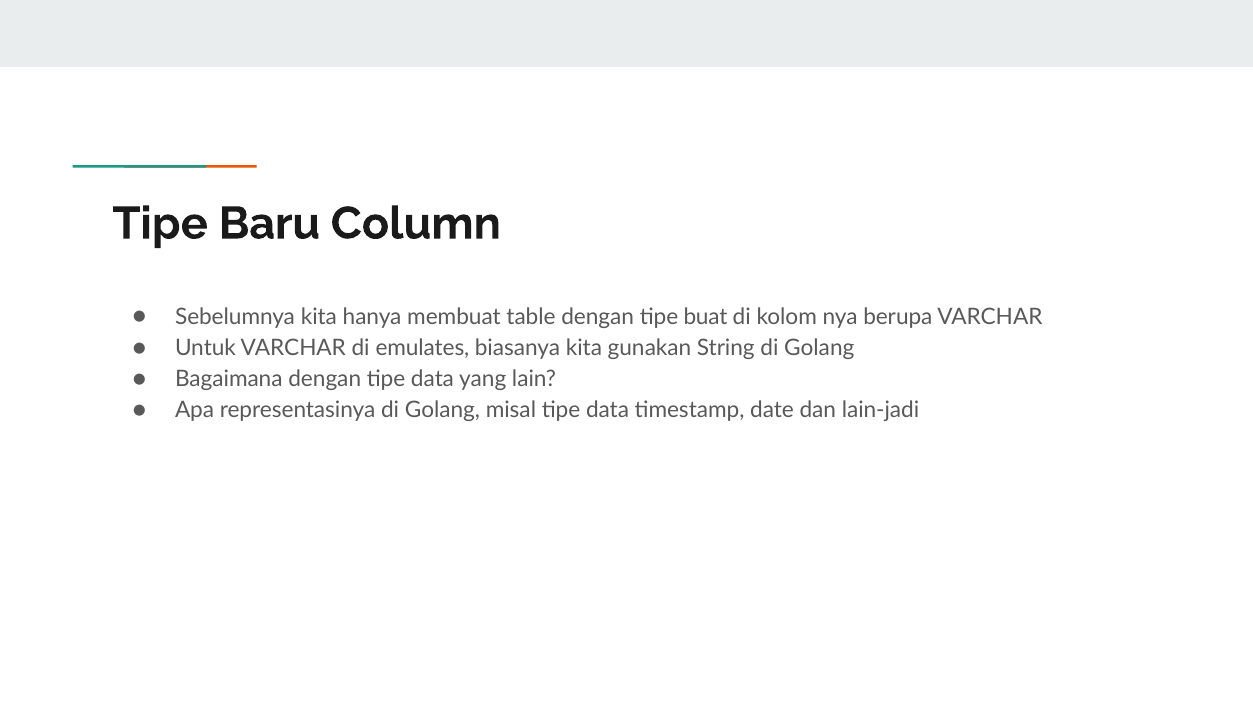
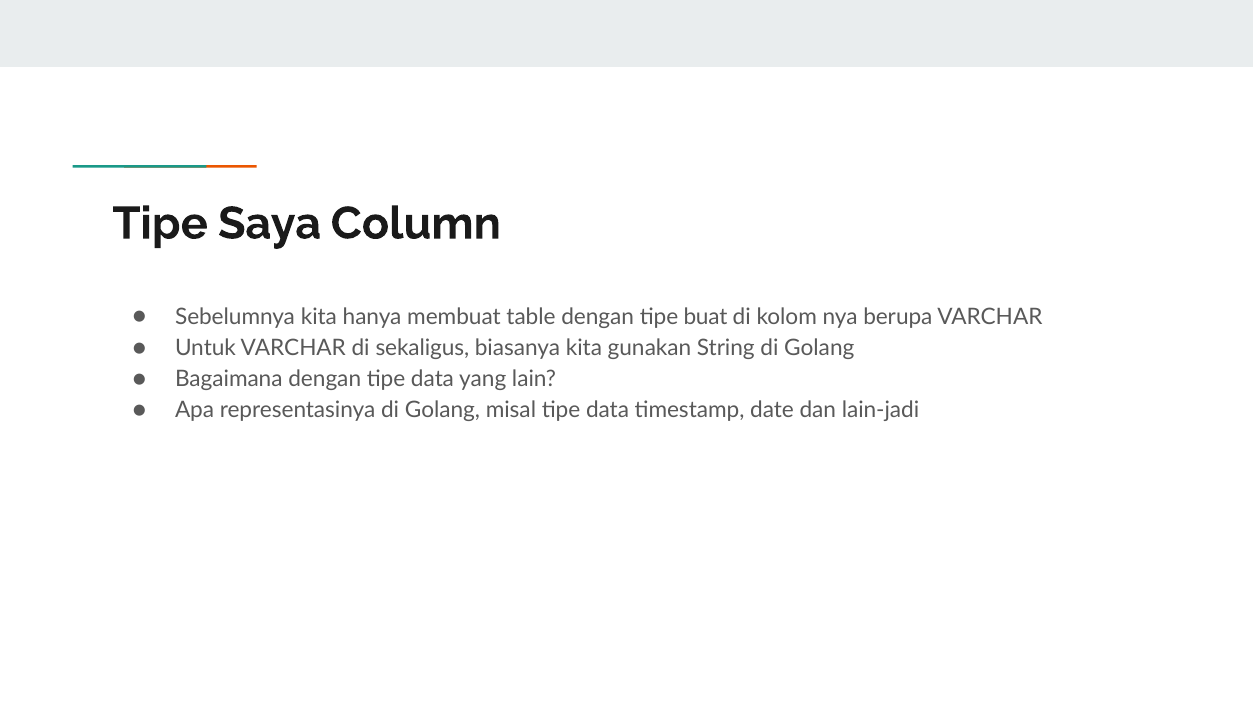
Baru: Baru -> Saya
emulates: emulates -> sekaligus
